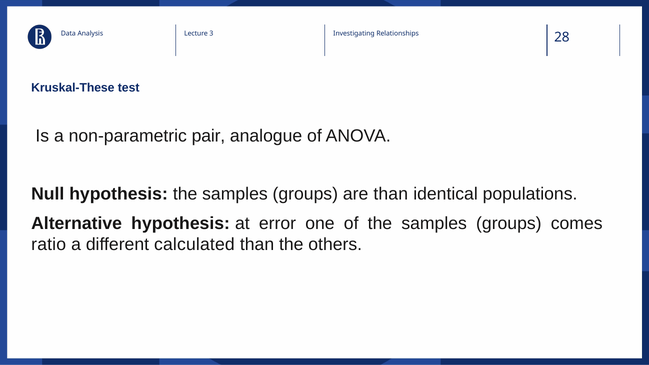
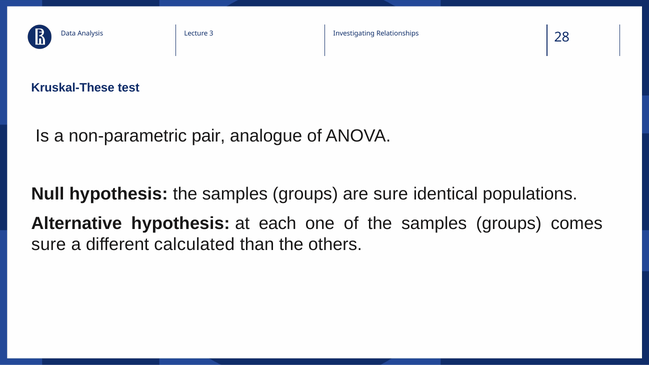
are than: than -> sure
error: error -> each
ratio at (49, 244): ratio -> sure
